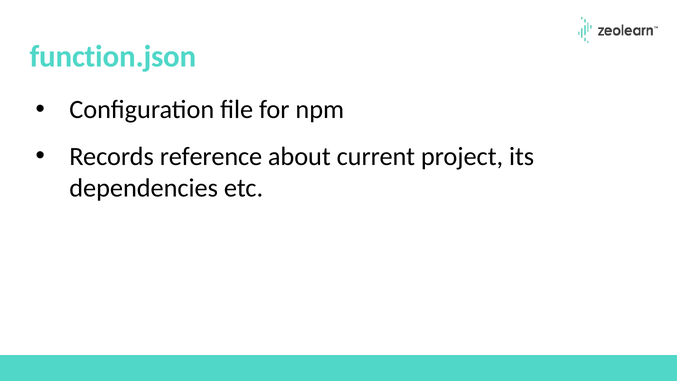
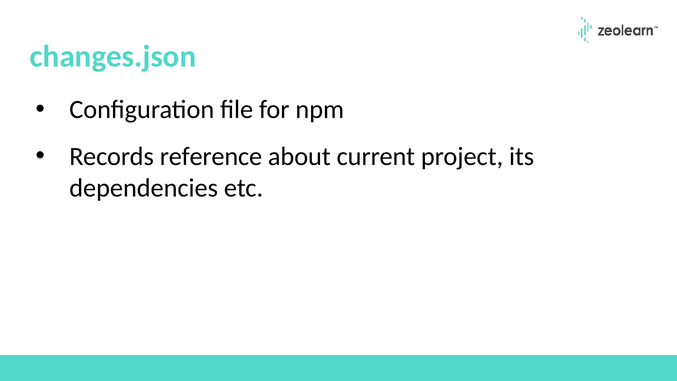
function.json: function.json -> changes.json
